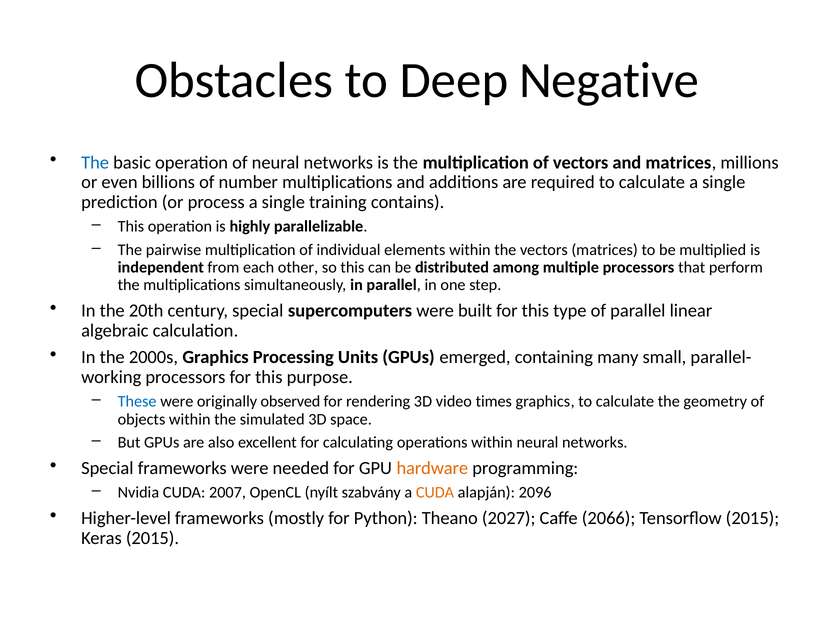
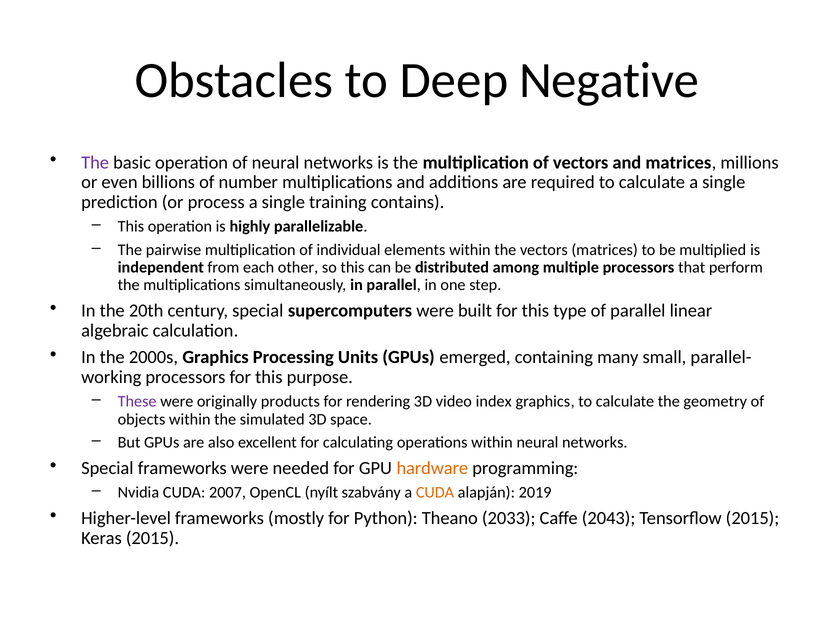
The at (95, 162) colour: blue -> purple
These colour: blue -> purple
observed: observed -> products
times: times -> index
2096: 2096 -> 2019
2027: 2027 -> 2033
2066: 2066 -> 2043
